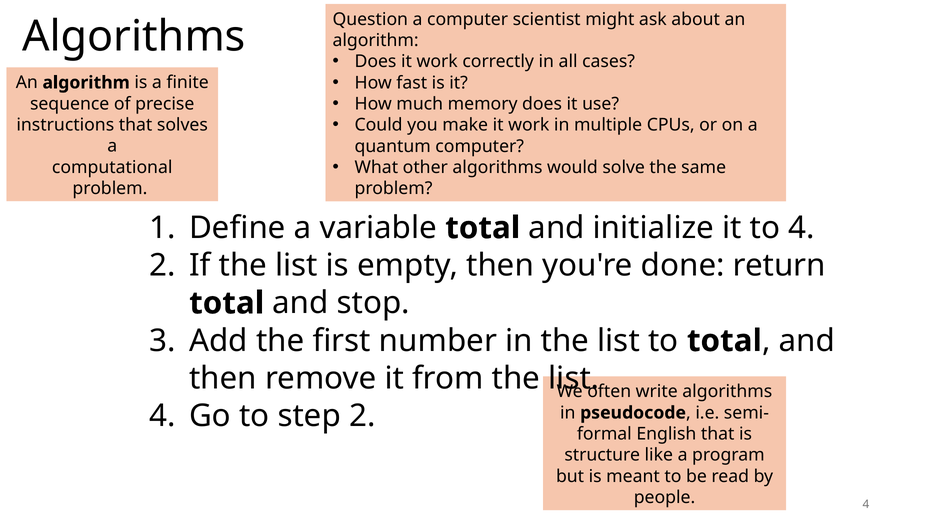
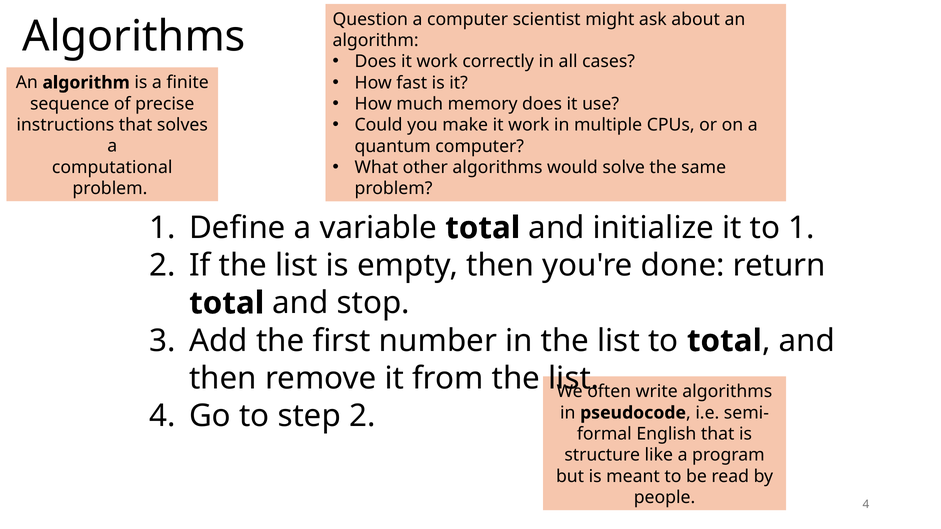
to 4: 4 -> 1
